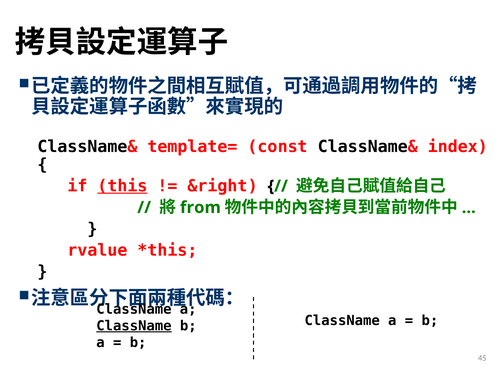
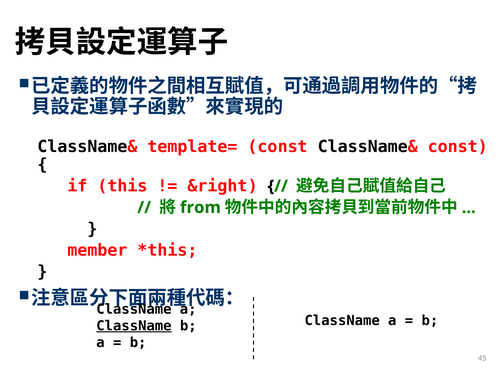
ClassName& index: index -> const
this underline: present -> none
rvalue: rvalue -> member
